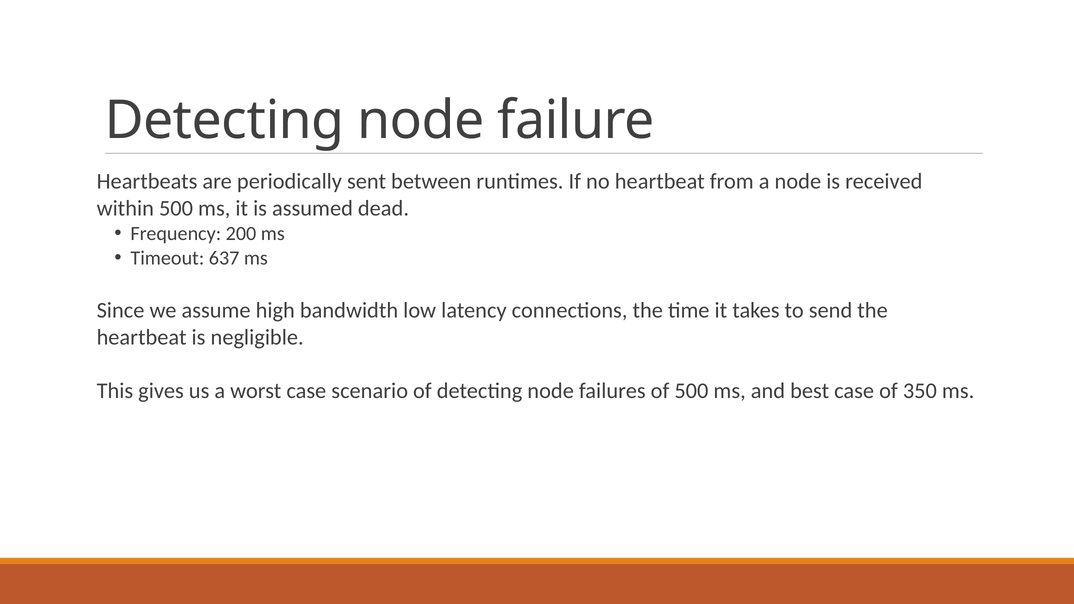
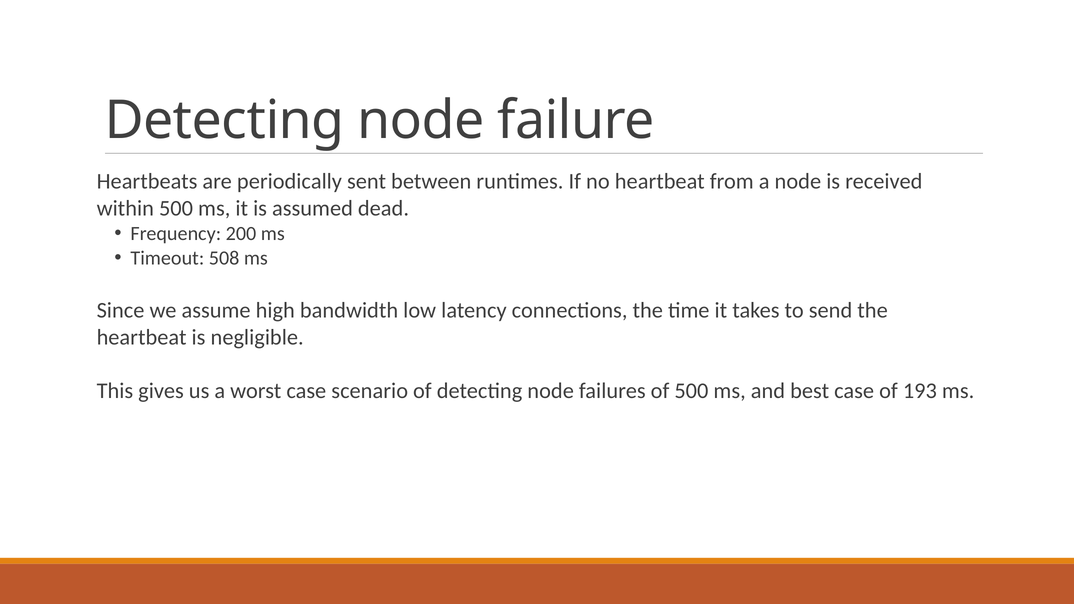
637: 637 -> 508
350: 350 -> 193
